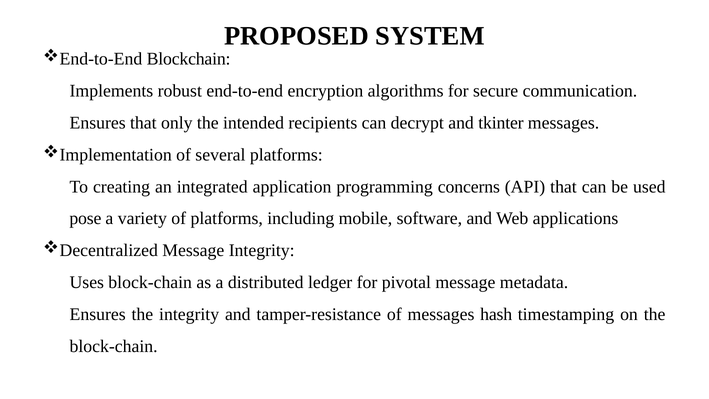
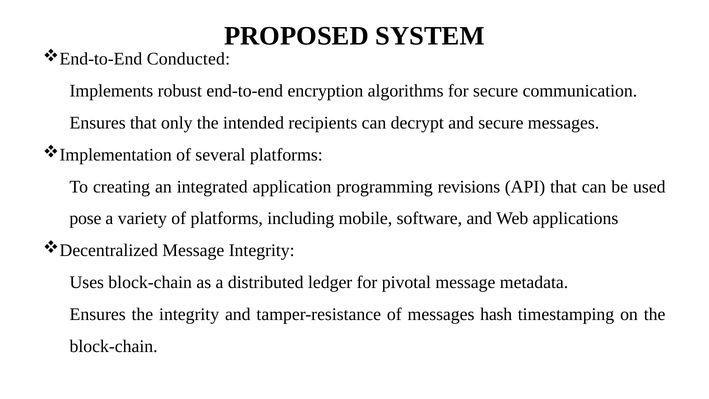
Blockchain: Blockchain -> Conducted
and tkinter: tkinter -> secure
concerns: concerns -> revisions
